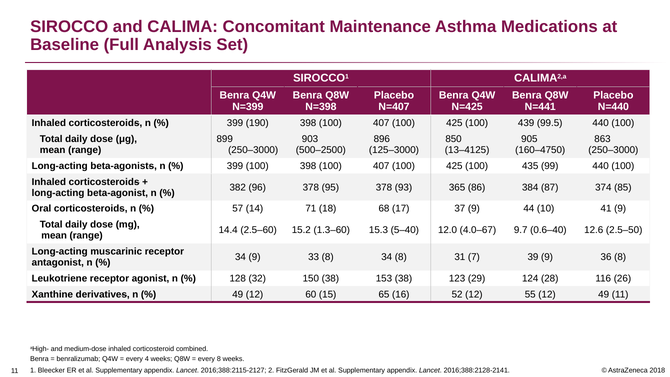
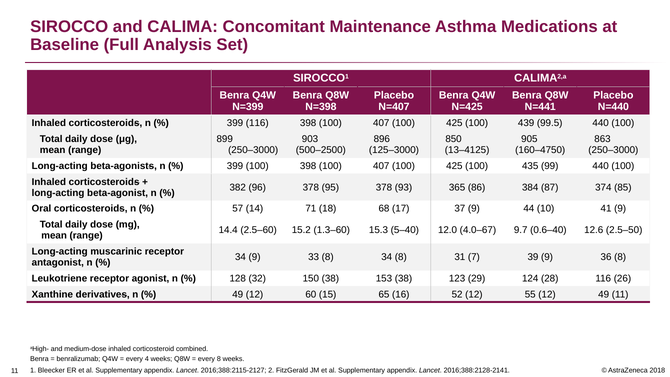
399 190: 190 -> 116
